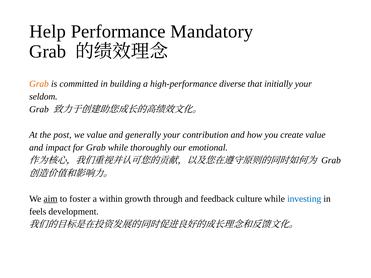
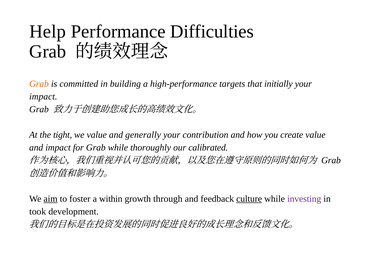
Mandatory: Mandatory -> Difficulties
diverse: diverse -> targets
seldom at (43, 97): seldom -> impact
post: post -> tight
emotional: emotional -> calibrated
culture underline: none -> present
investing colour: blue -> purple
feels: feels -> took
